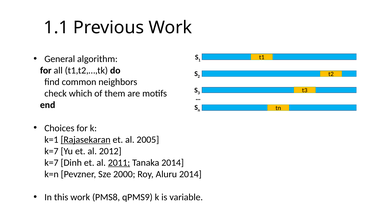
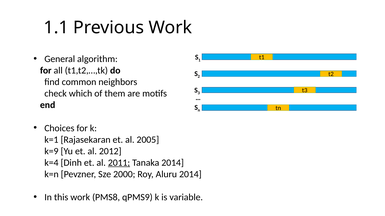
Rajasekaran underline: present -> none
k=7 at (51, 152): k=7 -> k=9
k=7 at (51, 163): k=7 -> k=4
